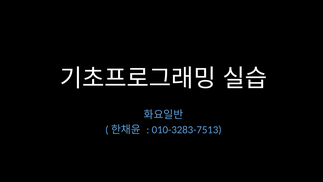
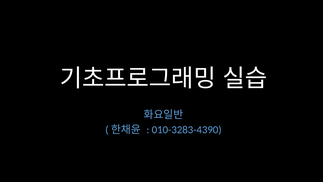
010-3283-7513: 010-3283-7513 -> 010-3283-4390
